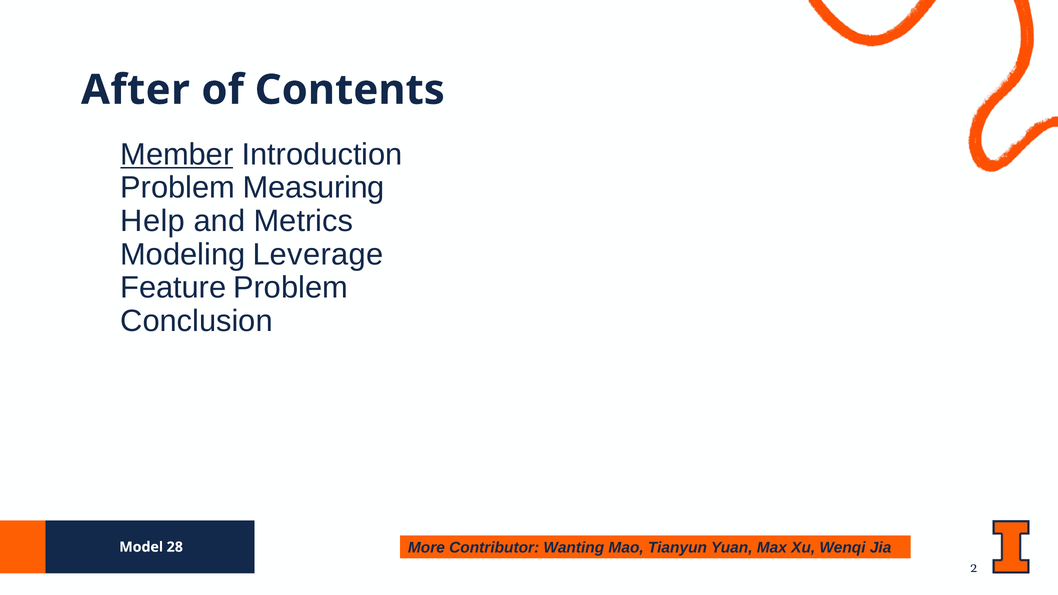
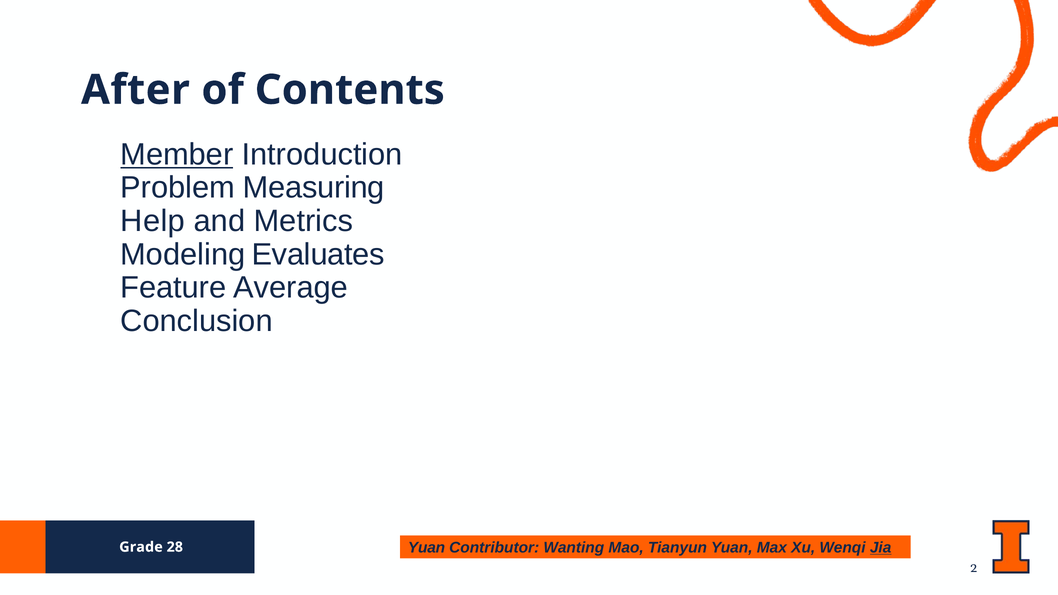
Leverage: Leverage -> Evaluates
Feature Problem: Problem -> Average
More at (426, 548): More -> Yuan
Jia underline: none -> present
Model: Model -> Grade
